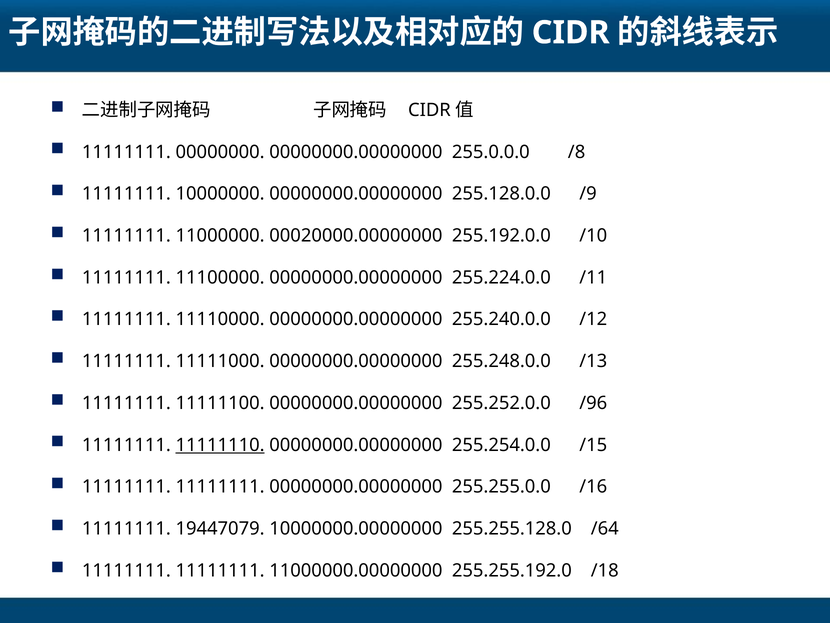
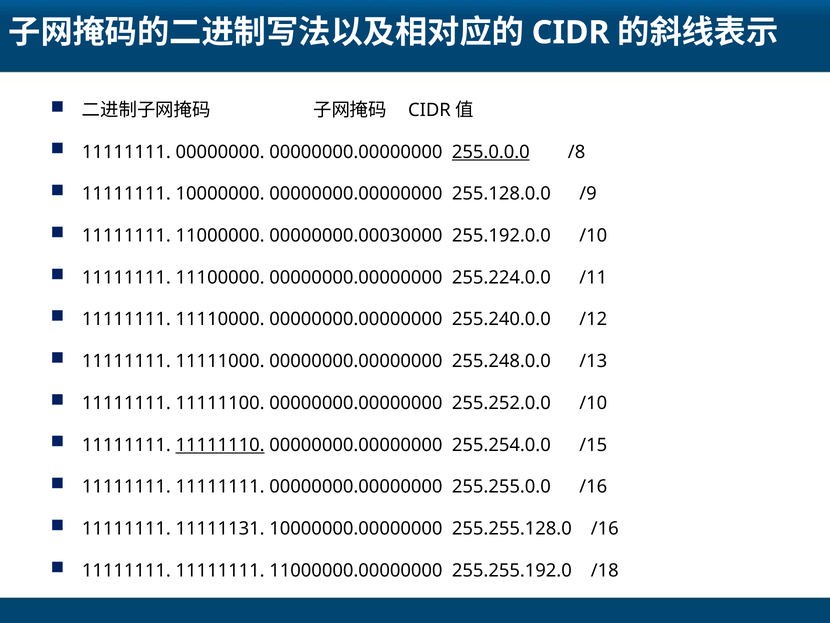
255.0.0.0 underline: none -> present
00020000.00000000: 00020000.00000000 -> 00000000.00030000
255.252.0.0 /96: /96 -> /10
19447079: 19447079 -> 11111131
255.255.128.0 /64: /64 -> /16
